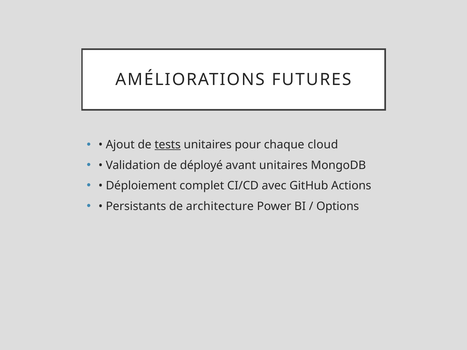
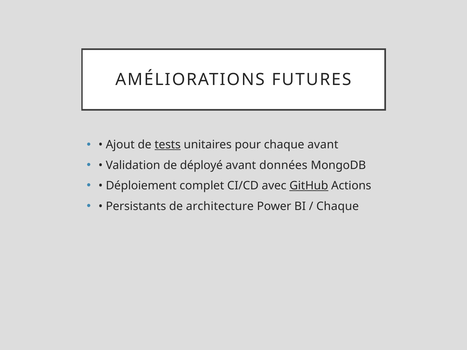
chaque cloud: cloud -> avant
avant unitaires: unitaires -> données
GitHub underline: none -> present
Options at (338, 206): Options -> Chaque
